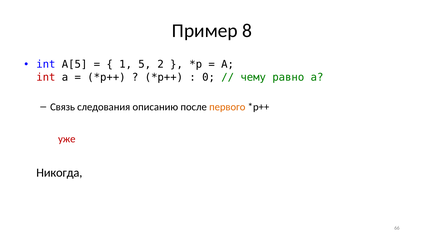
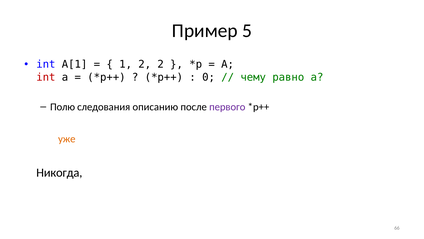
8: 8 -> 5
A[5: A[5 -> A[1
1 5: 5 -> 2
Связь: Связь -> Полю
первого colour: orange -> purple
уже colour: red -> orange
